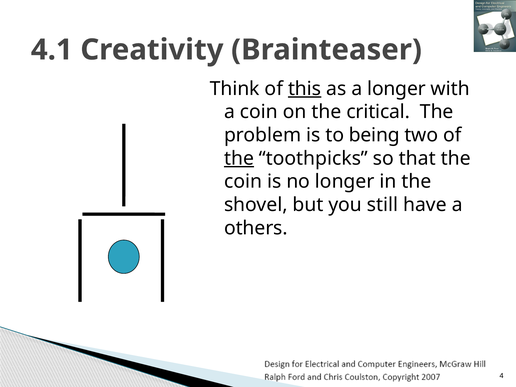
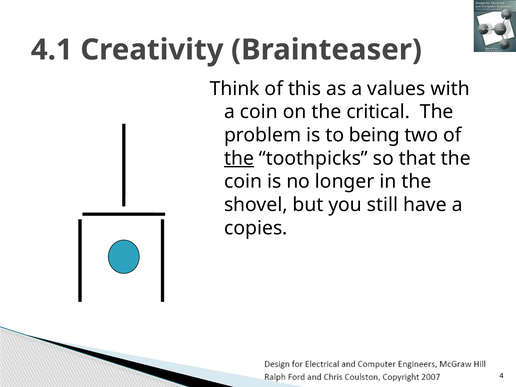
this underline: present -> none
a longer: longer -> values
others: others -> copies
